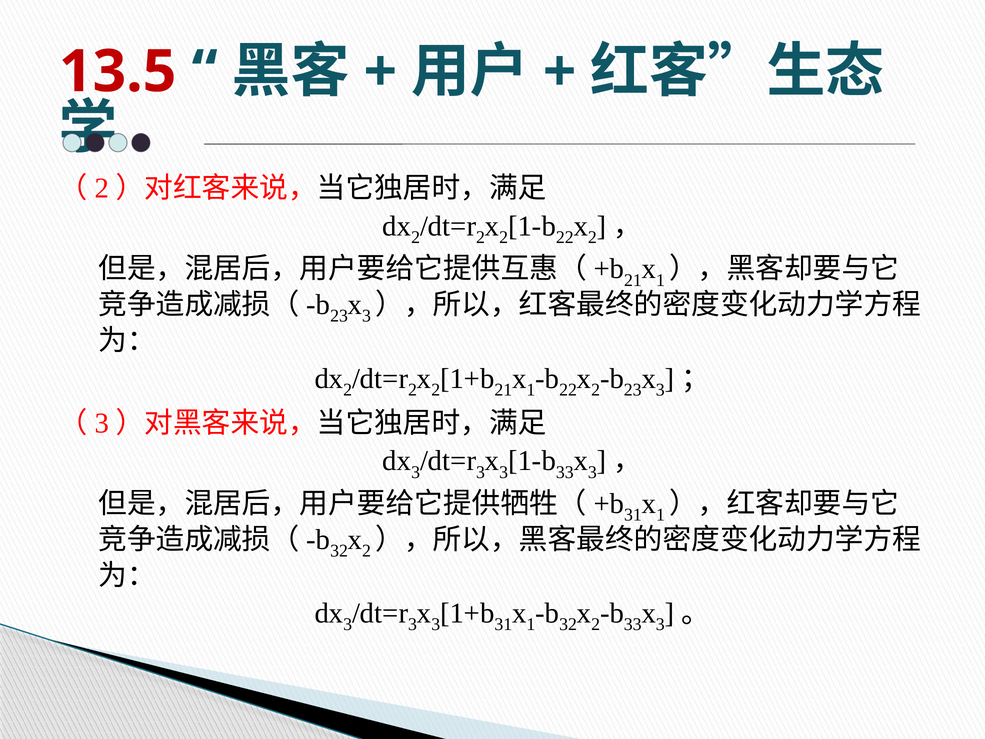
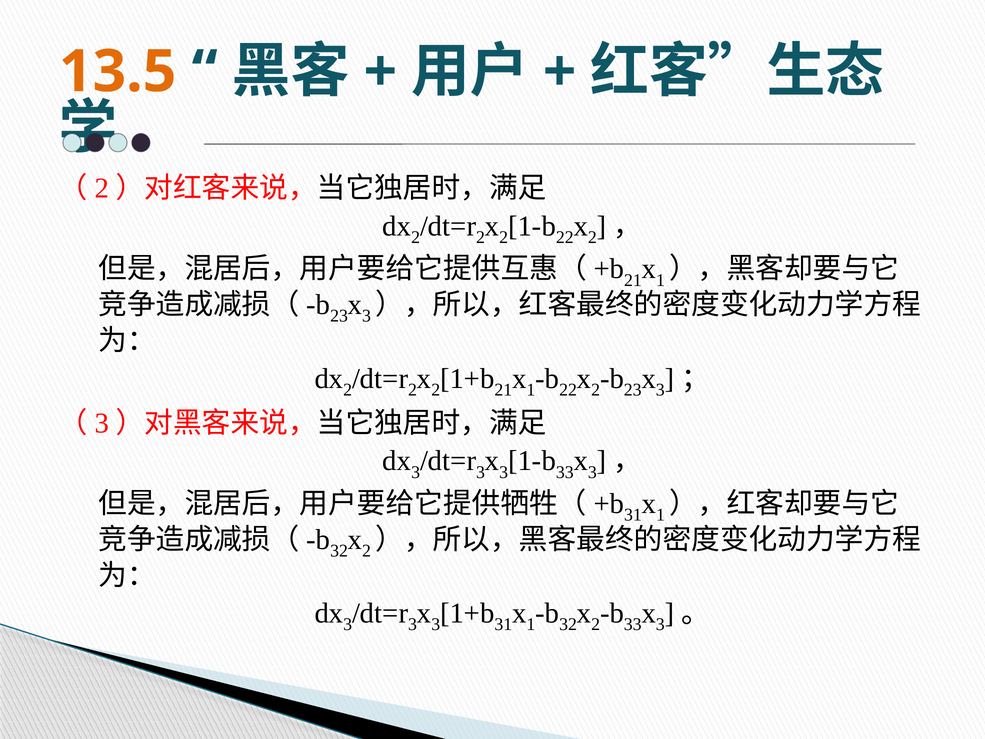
13.5 colour: red -> orange
